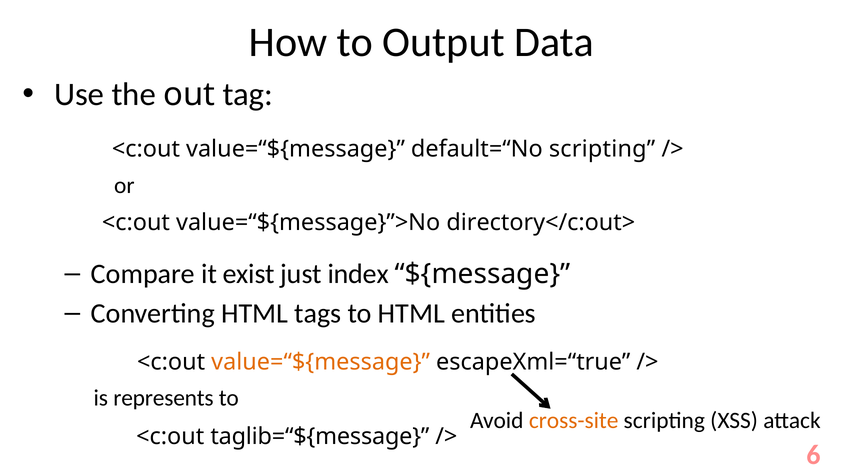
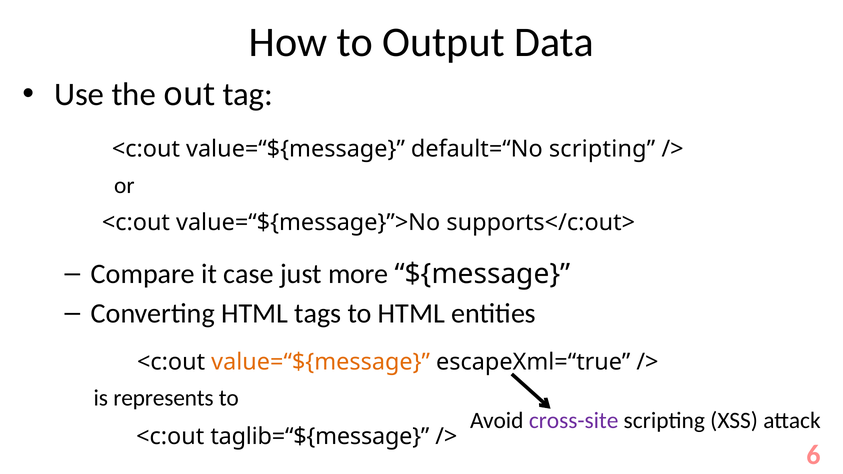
directory</c:out>: directory</c:out> -> supports</c:out>
exist: exist -> case
index: index -> more
cross-site colour: orange -> purple
